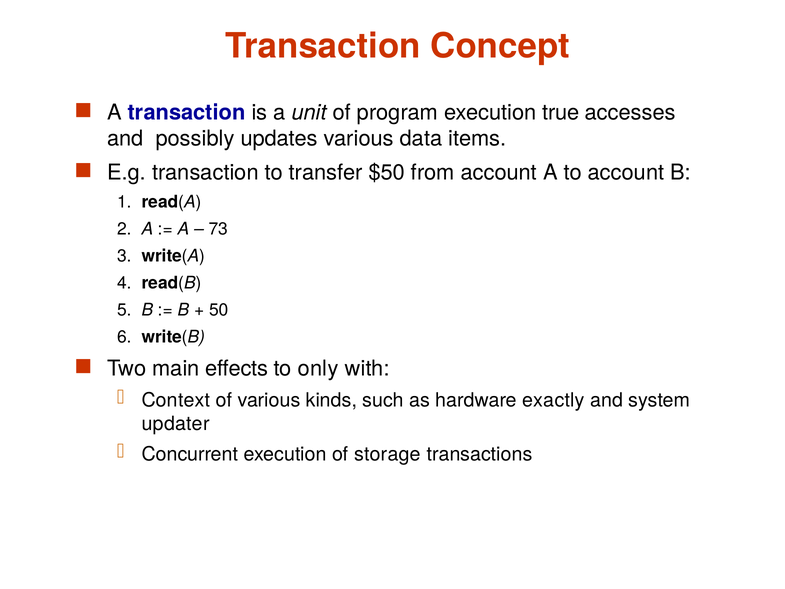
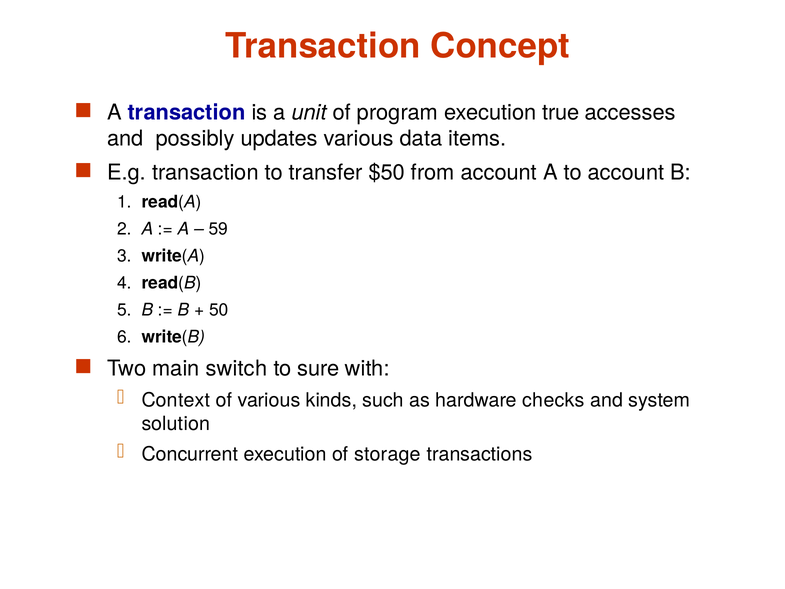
73: 73 -> 59
effects: effects -> switch
only: only -> sure
exactly: exactly -> checks
updater: updater -> solution
